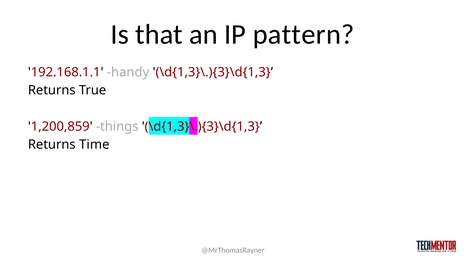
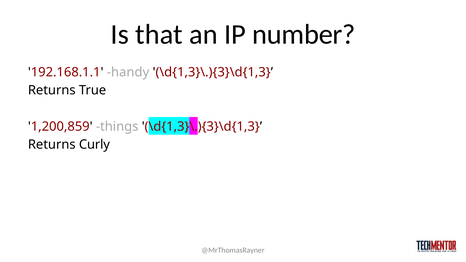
pattern: pattern -> number
Time: Time -> Curly
